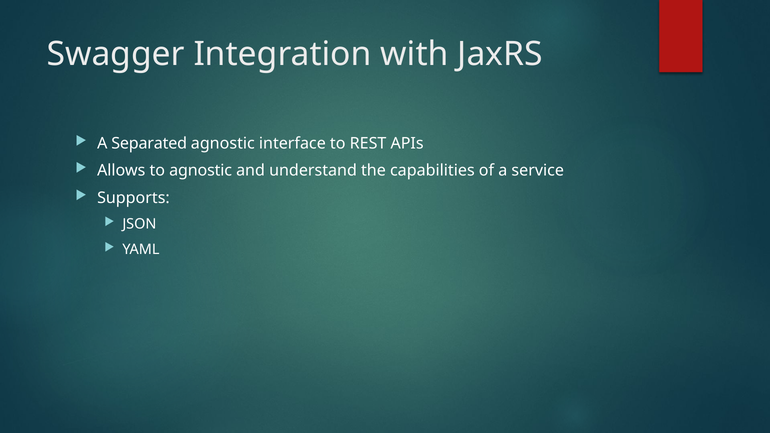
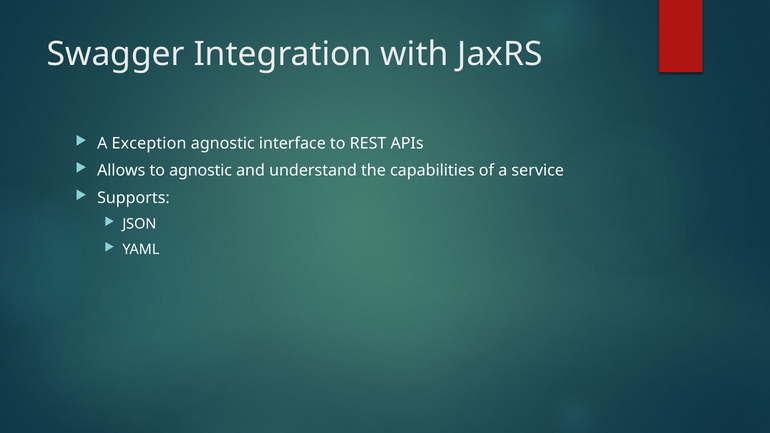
Separated: Separated -> Exception
